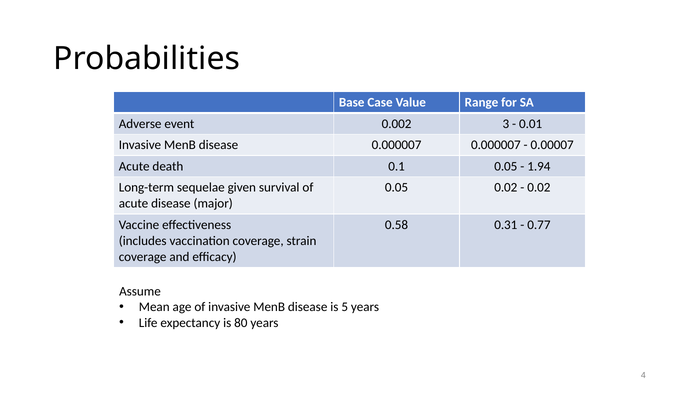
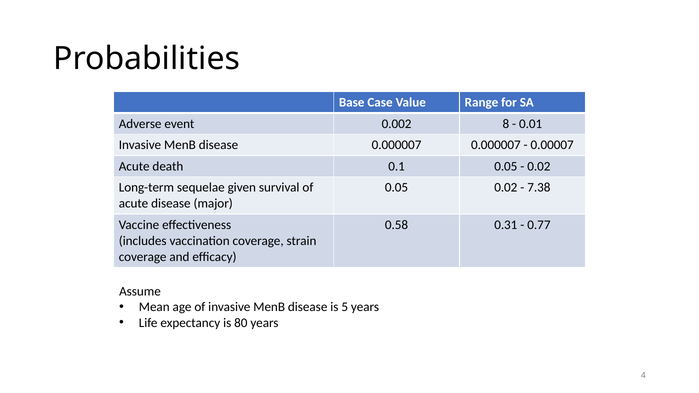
3: 3 -> 8
1.94 at (539, 166): 1.94 -> 0.02
0.02 at (539, 188): 0.02 -> 7.38
